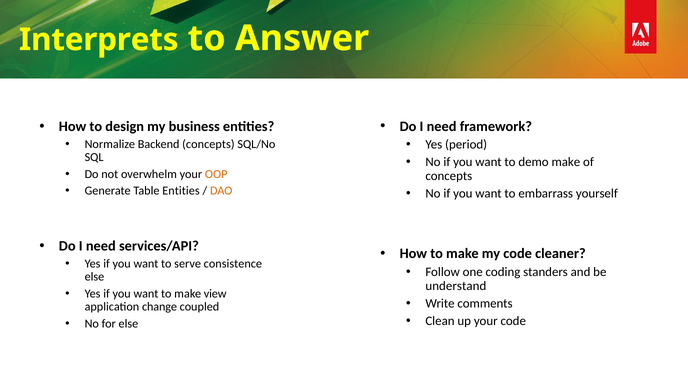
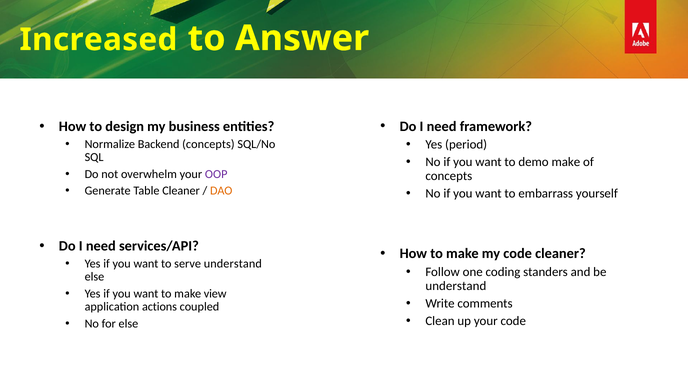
Interprets: Interprets -> Increased
OOP colour: orange -> purple
Table Entities: Entities -> Cleaner
serve consistence: consistence -> understand
change: change -> actions
